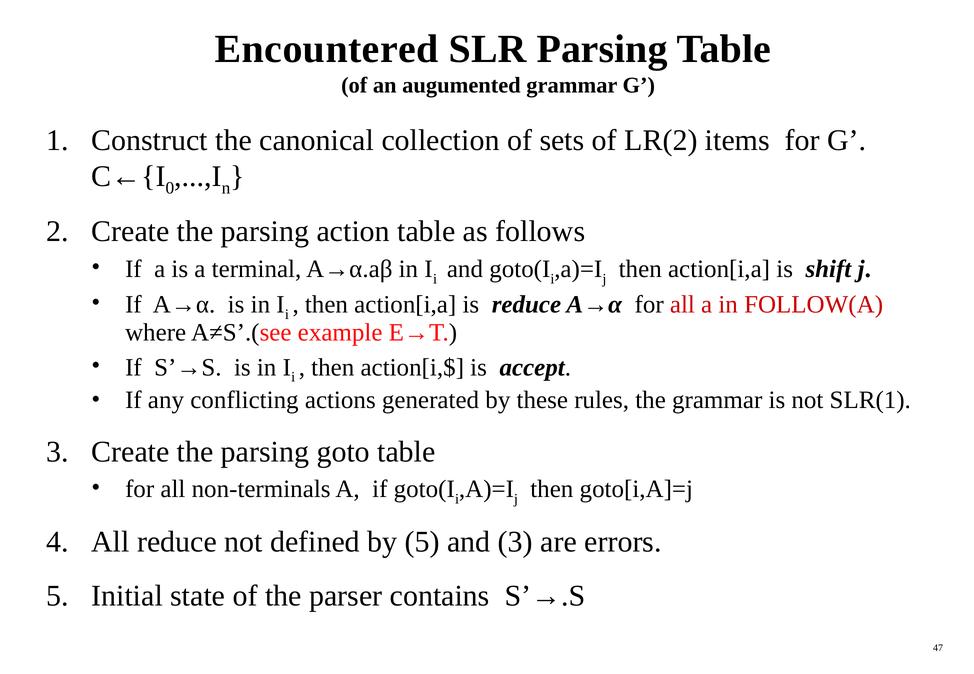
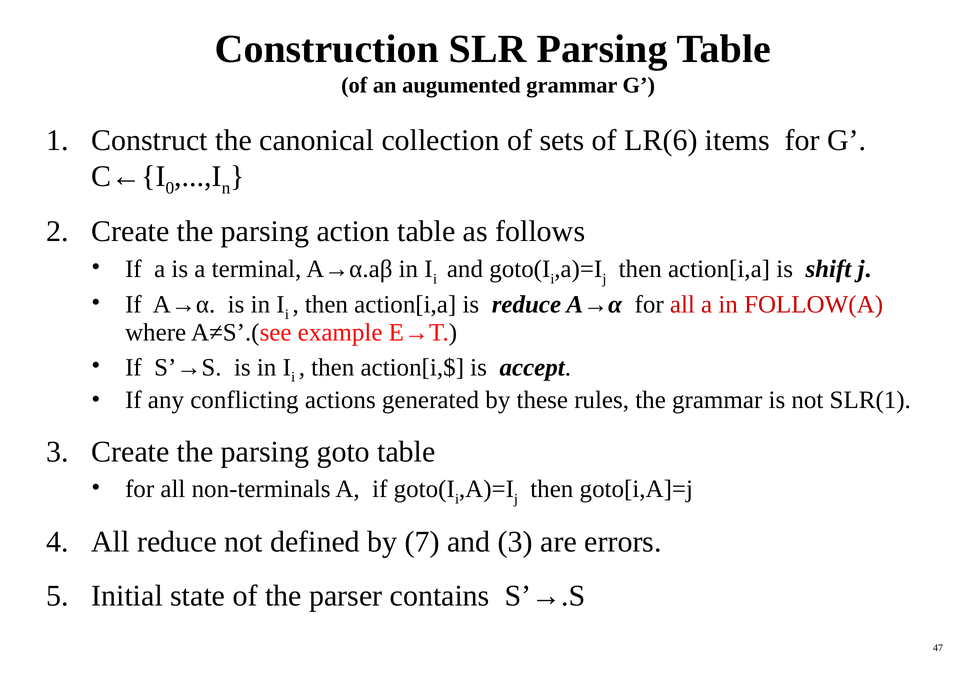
Encountered: Encountered -> Construction
LR(2: LR(2 -> LR(6
by 5: 5 -> 7
